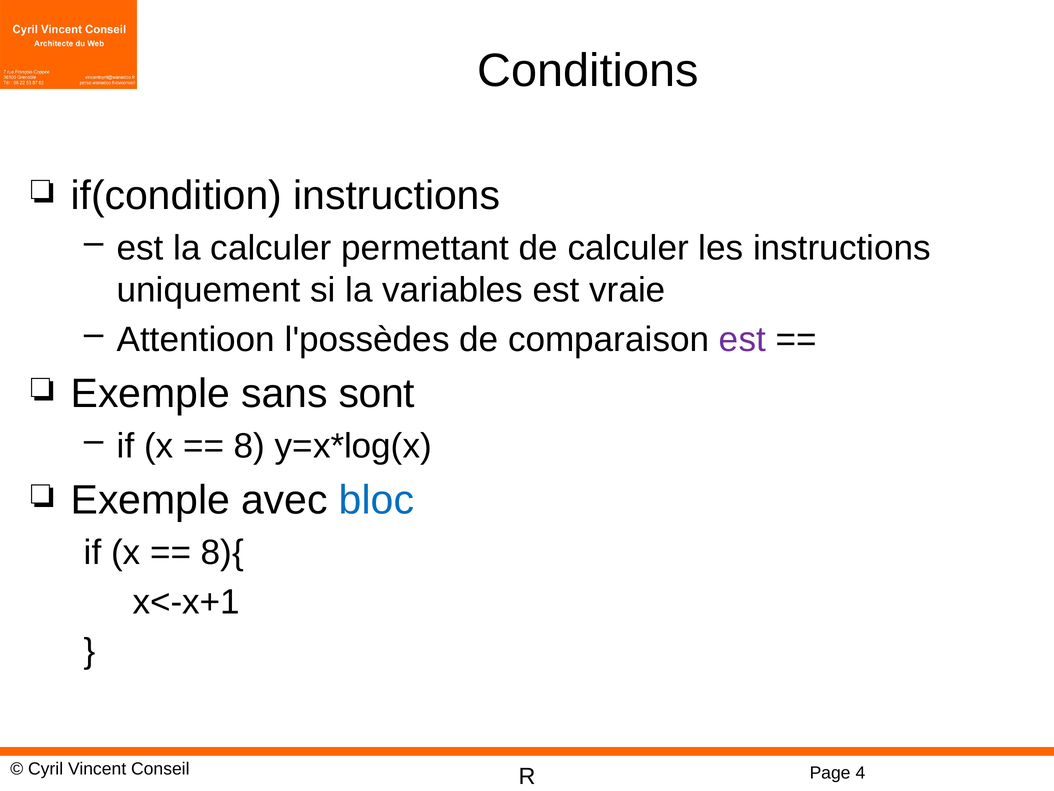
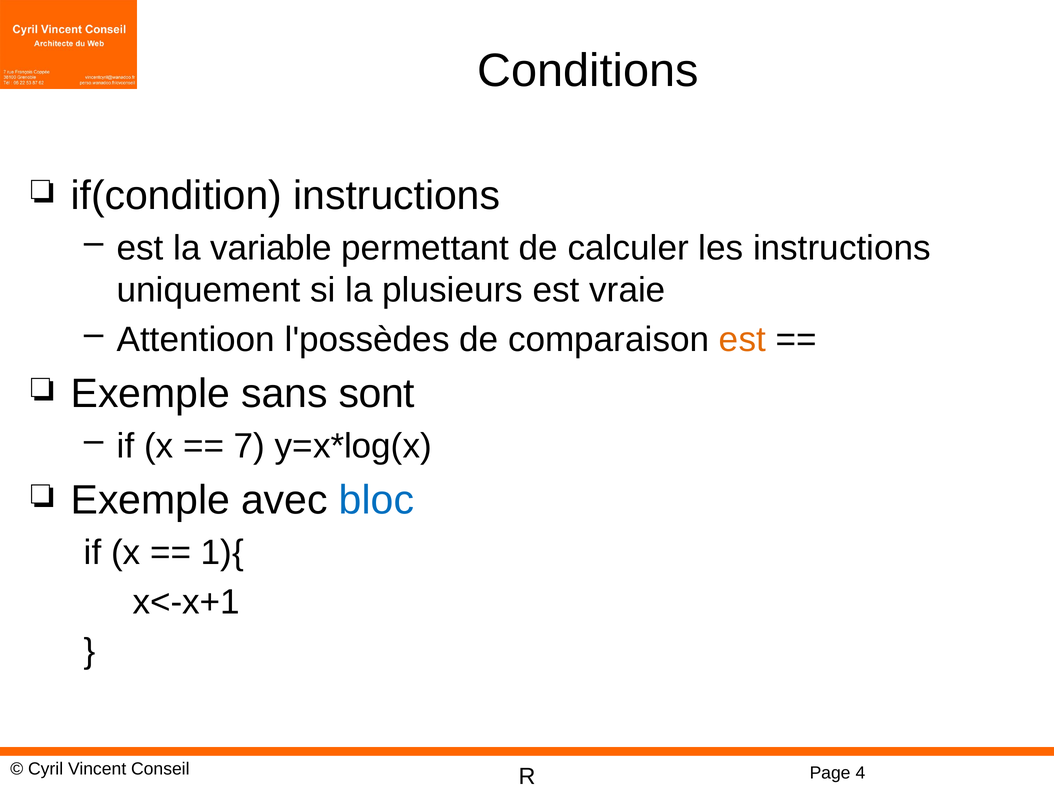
la calculer: calculer -> variable
variables: variables -> plusieurs
est at (742, 339) colour: purple -> orange
8: 8 -> 7
8){: 8){ -> 1){
